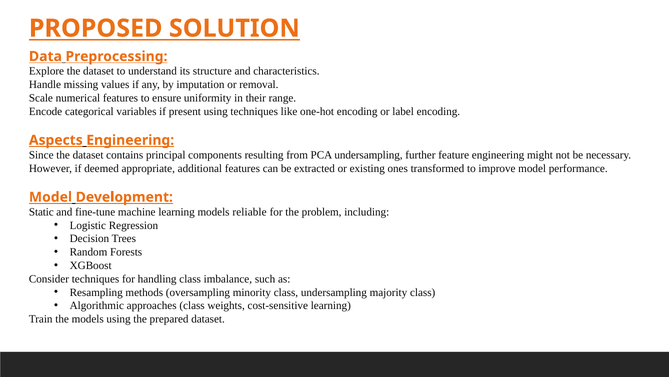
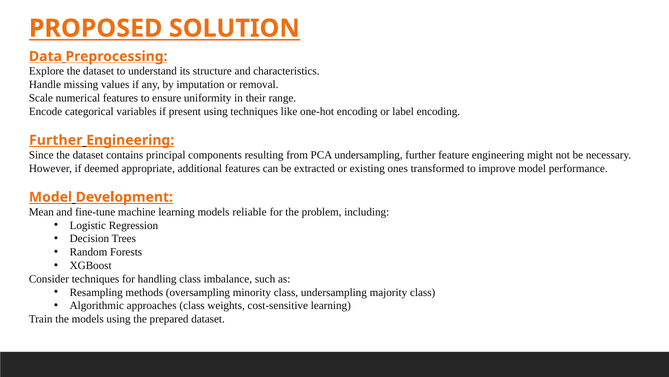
Aspects at (56, 140): Aspects -> Further
Static: Static -> Mean
